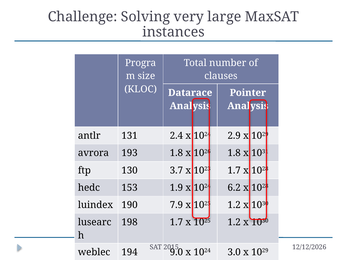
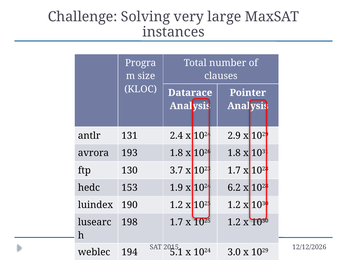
190 7.9: 7.9 -> 1.2
9.0: 9.0 -> 5.1
